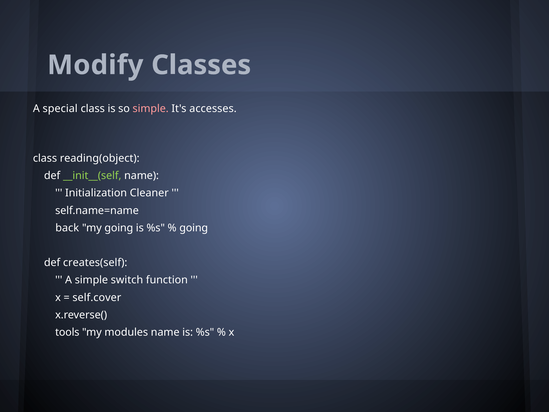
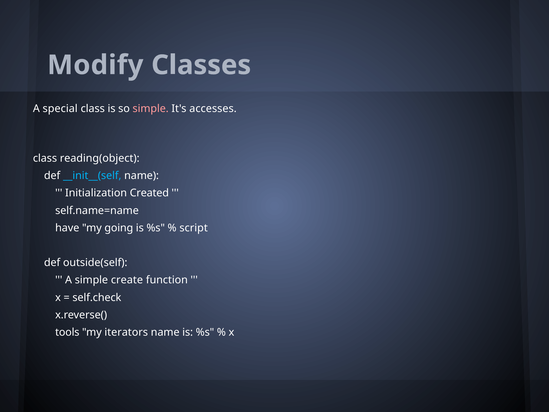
__init__(self colour: light green -> light blue
Cleaner: Cleaner -> Created
back: back -> have
going at (194, 228): going -> script
creates(self: creates(self -> outside(self
switch: switch -> create
self.cover: self.cover -> self.check
modules: modules -> iterators
